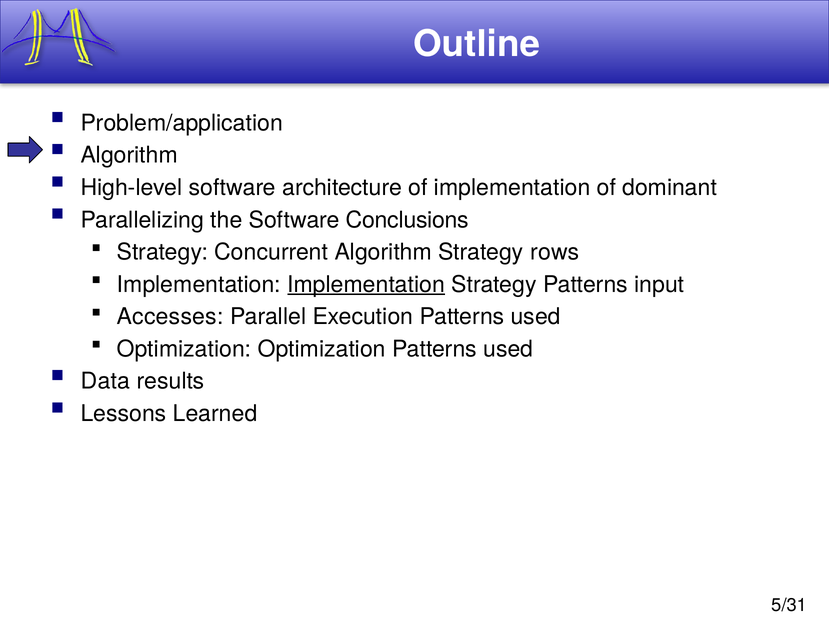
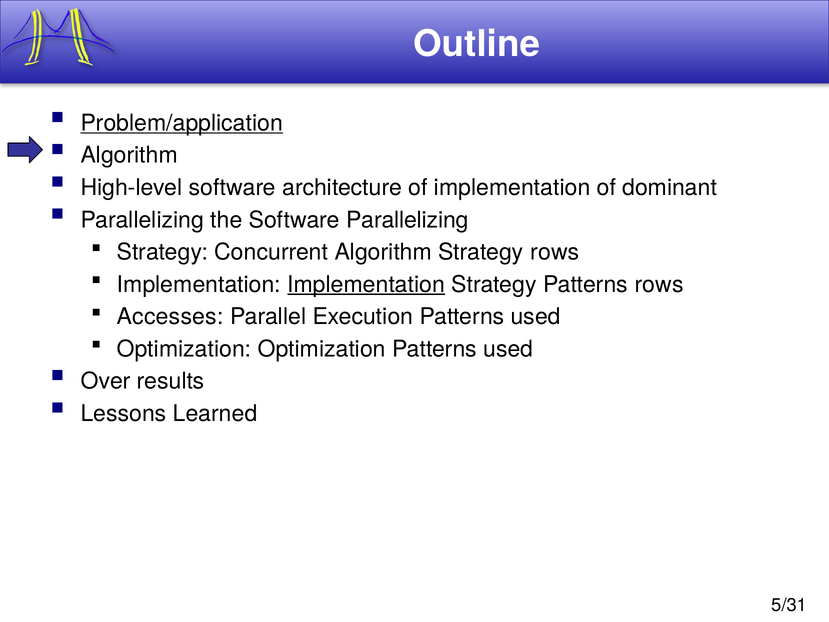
Problem/application underline: none -> present
Software Conclusions: Conclusions -> Parallelizing
Patterns input: input -> rows
Data: Data -> Over
